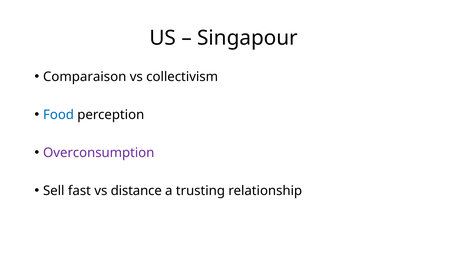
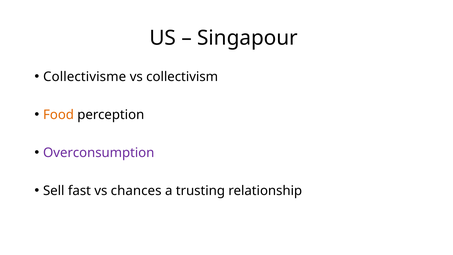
Comparaison: Comparaison -> Collectivisme
Food colour: blue -> orange
distance: distance -> chances
